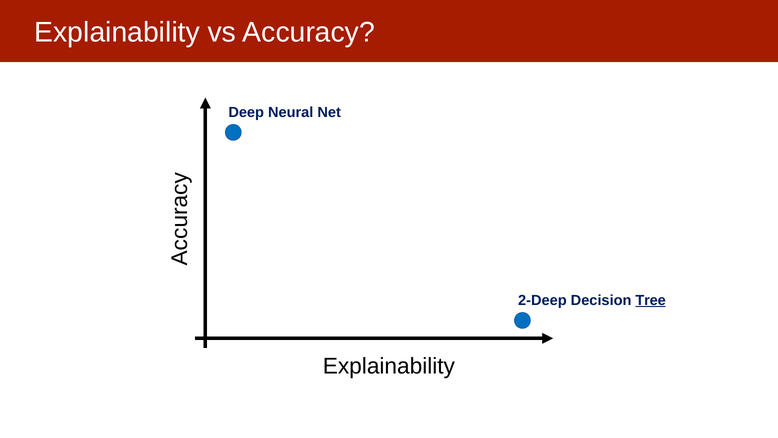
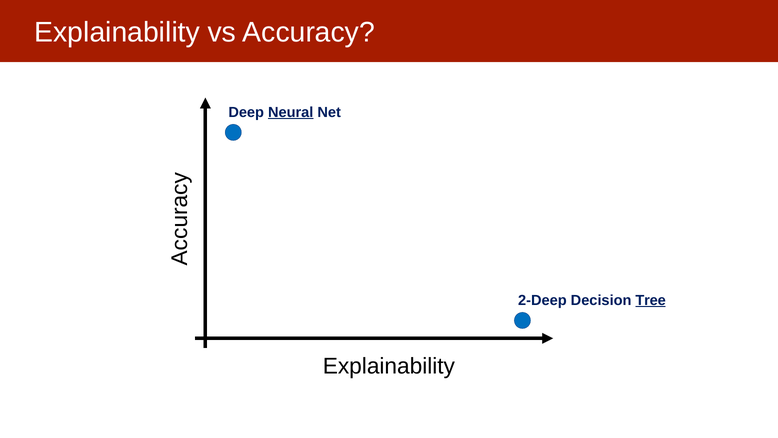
Neural underline: none -> present
